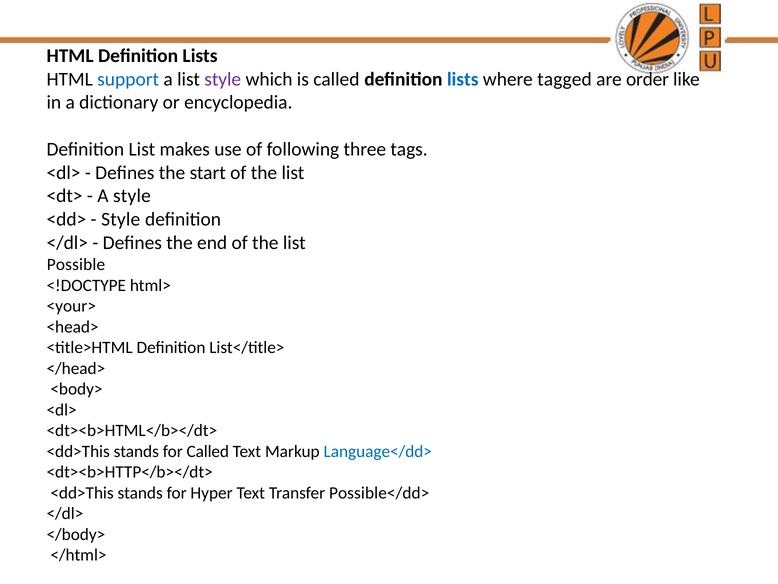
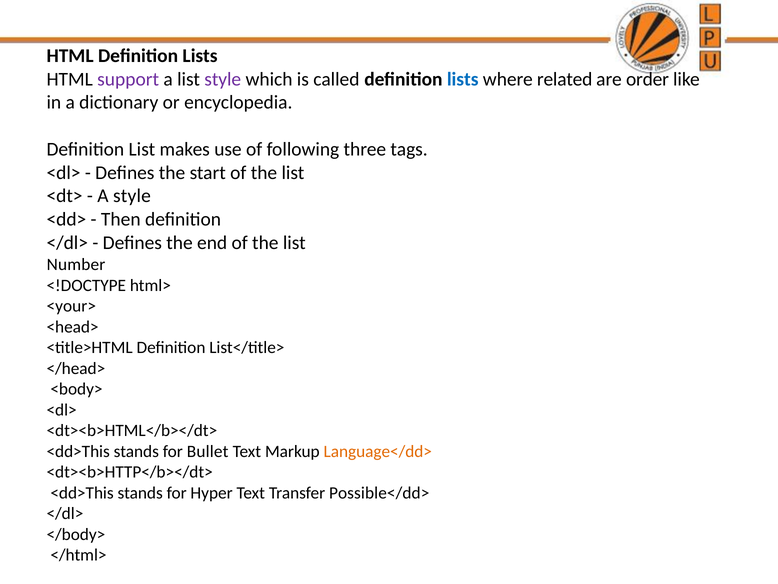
support colour: blue -> purple
tagged: tagged -> related
Style at (121, 219): Style -> Then
Possible: Possible -> Number
for Called: Called -> Bullet
Language</dd> colour: blue -> orange
